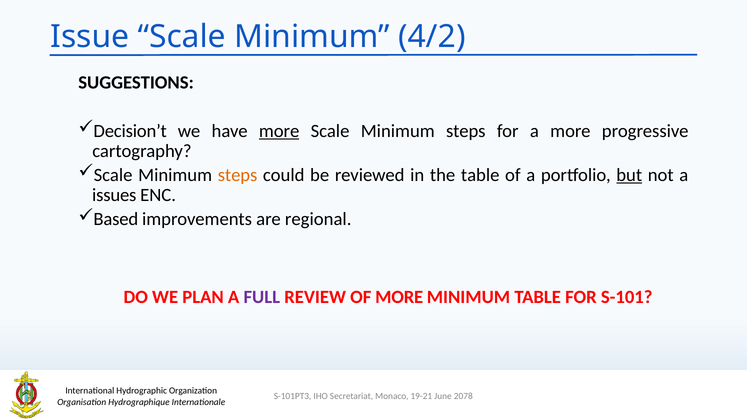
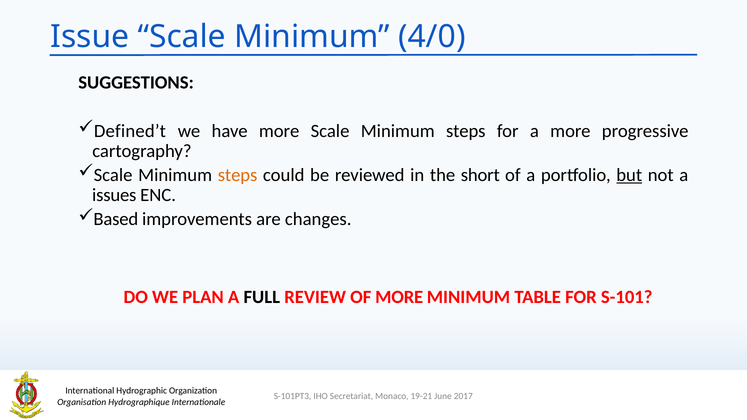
4/2: 4/2 -> 4/0
Decision’t: Decision’t -> Defined’t
more at (279, 131) underline: present -> none
the table: table -> short
regional: regional -> changes
FULL colour: purple -> black
2078: 2078 -> 2017
